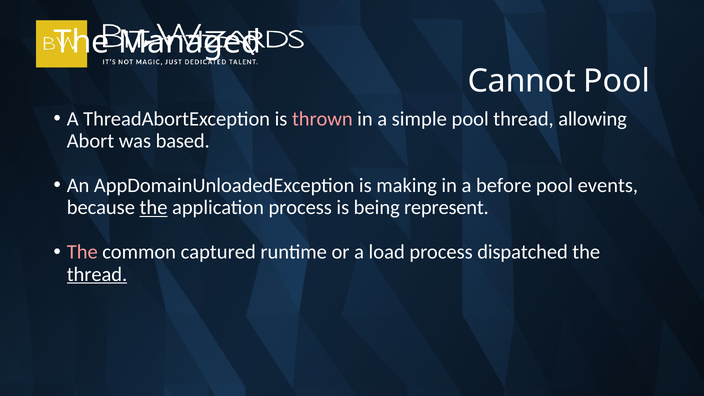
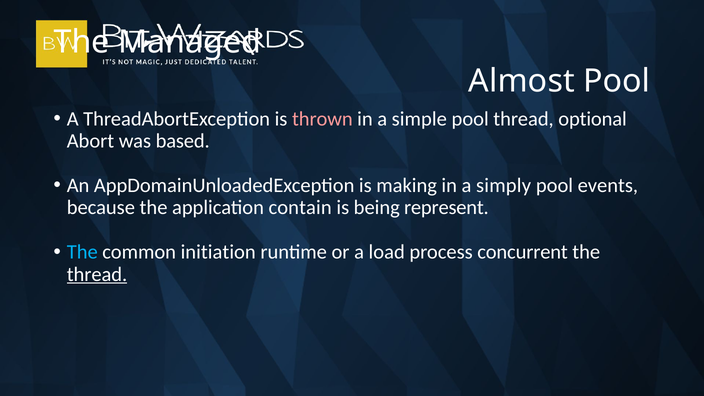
Cannot: Cannot -> Almost
allowing: allowing -> optional
before: before -> simply
the at (154, 208) underline: present -> none
application process: process -> contain
The at (82, 252) colour: pink -> light blue
captured: captured -> initiation
dispatched: dispatched -> concurrent
